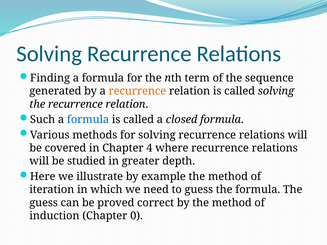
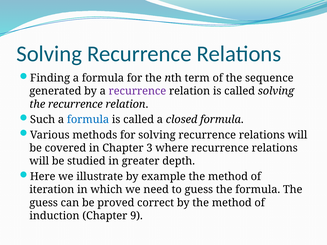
recurrence at (137, 91) colour: orange -> purple
4: 4 -> 3
0: 0 -> 9
